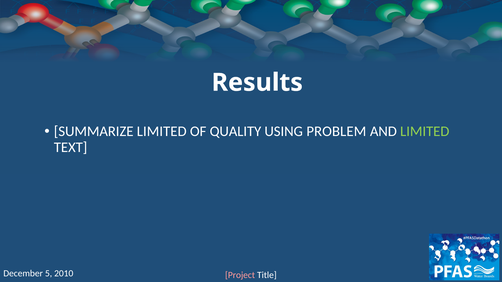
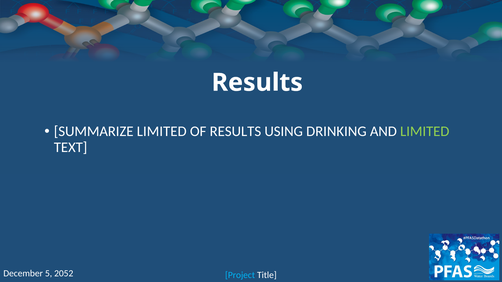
OF QUALITY: QUALITY -> RESULTS
PROBLEM: PROBLEM -> DRINKING
2010: 2010 -> 2052
Project colour: pink -> light blue
